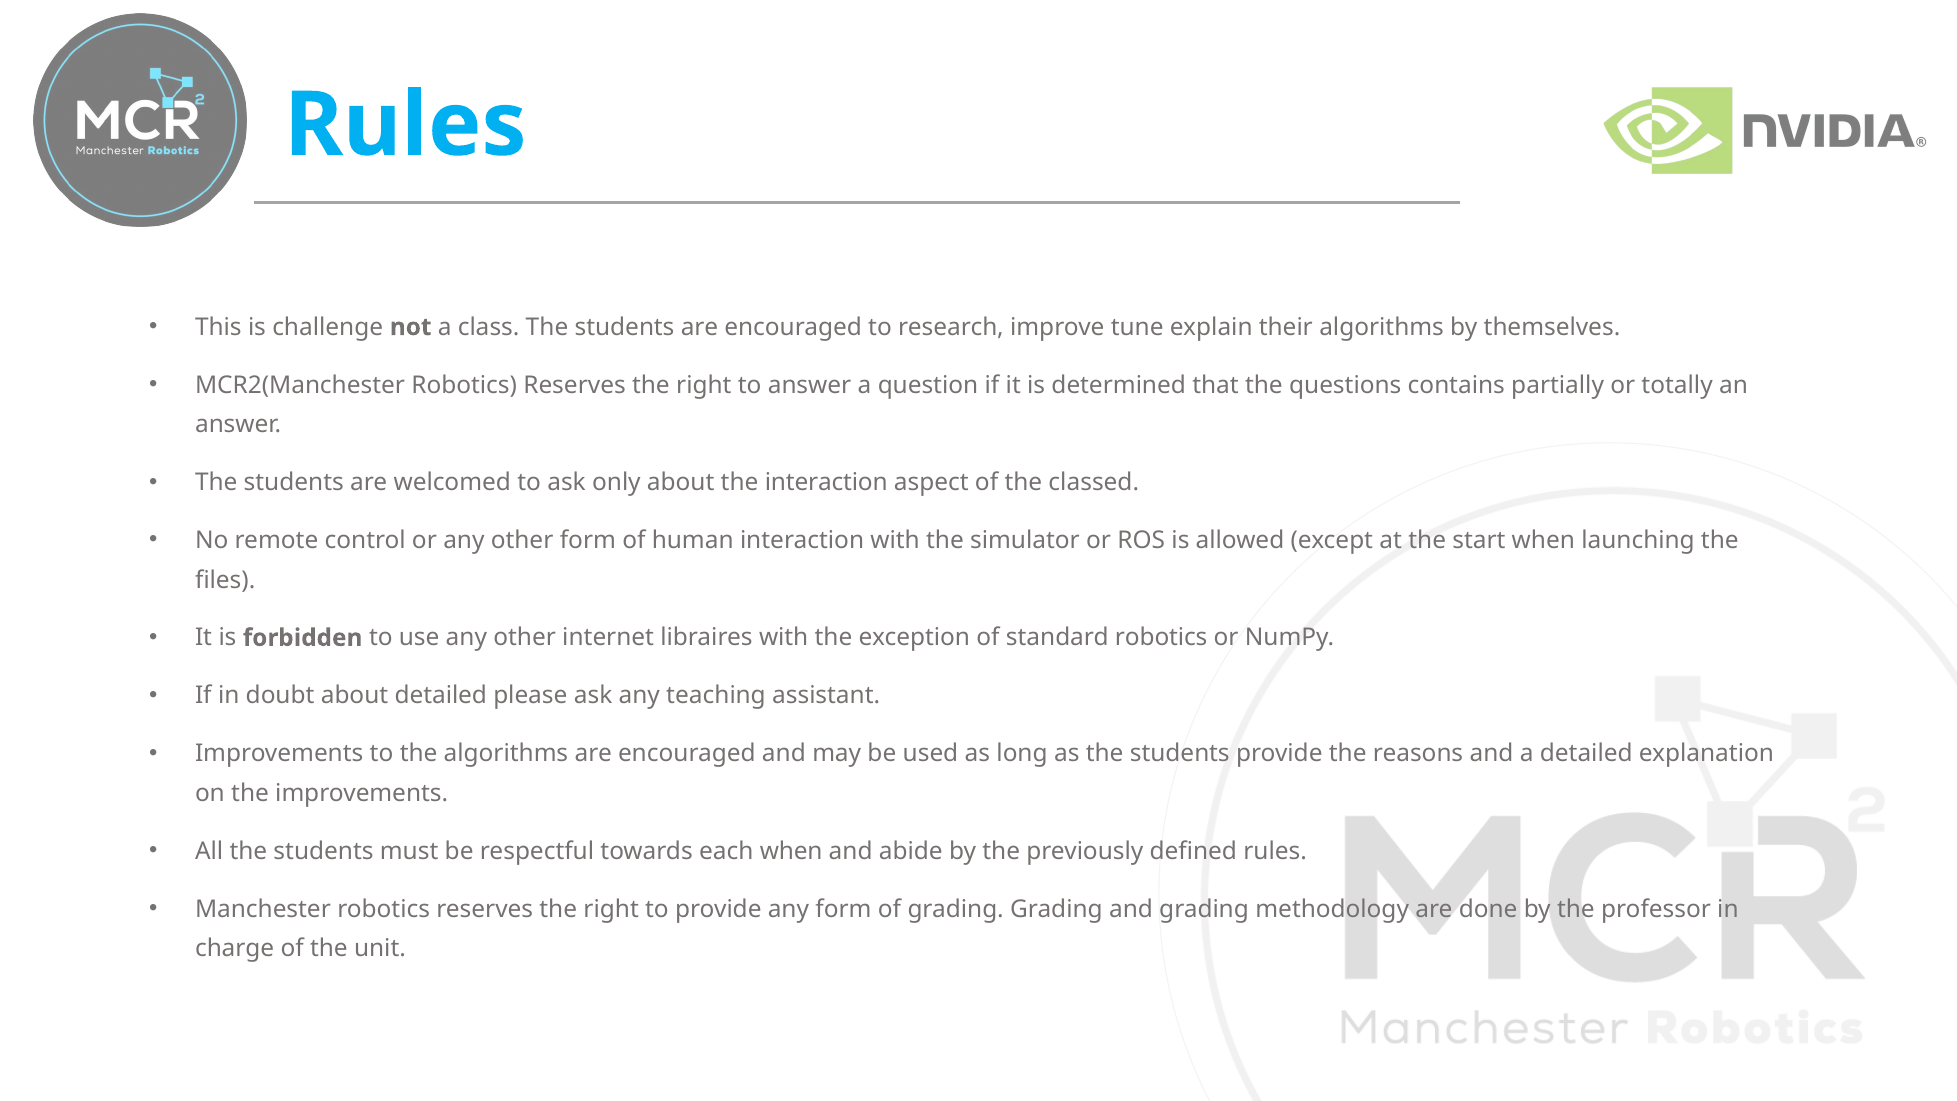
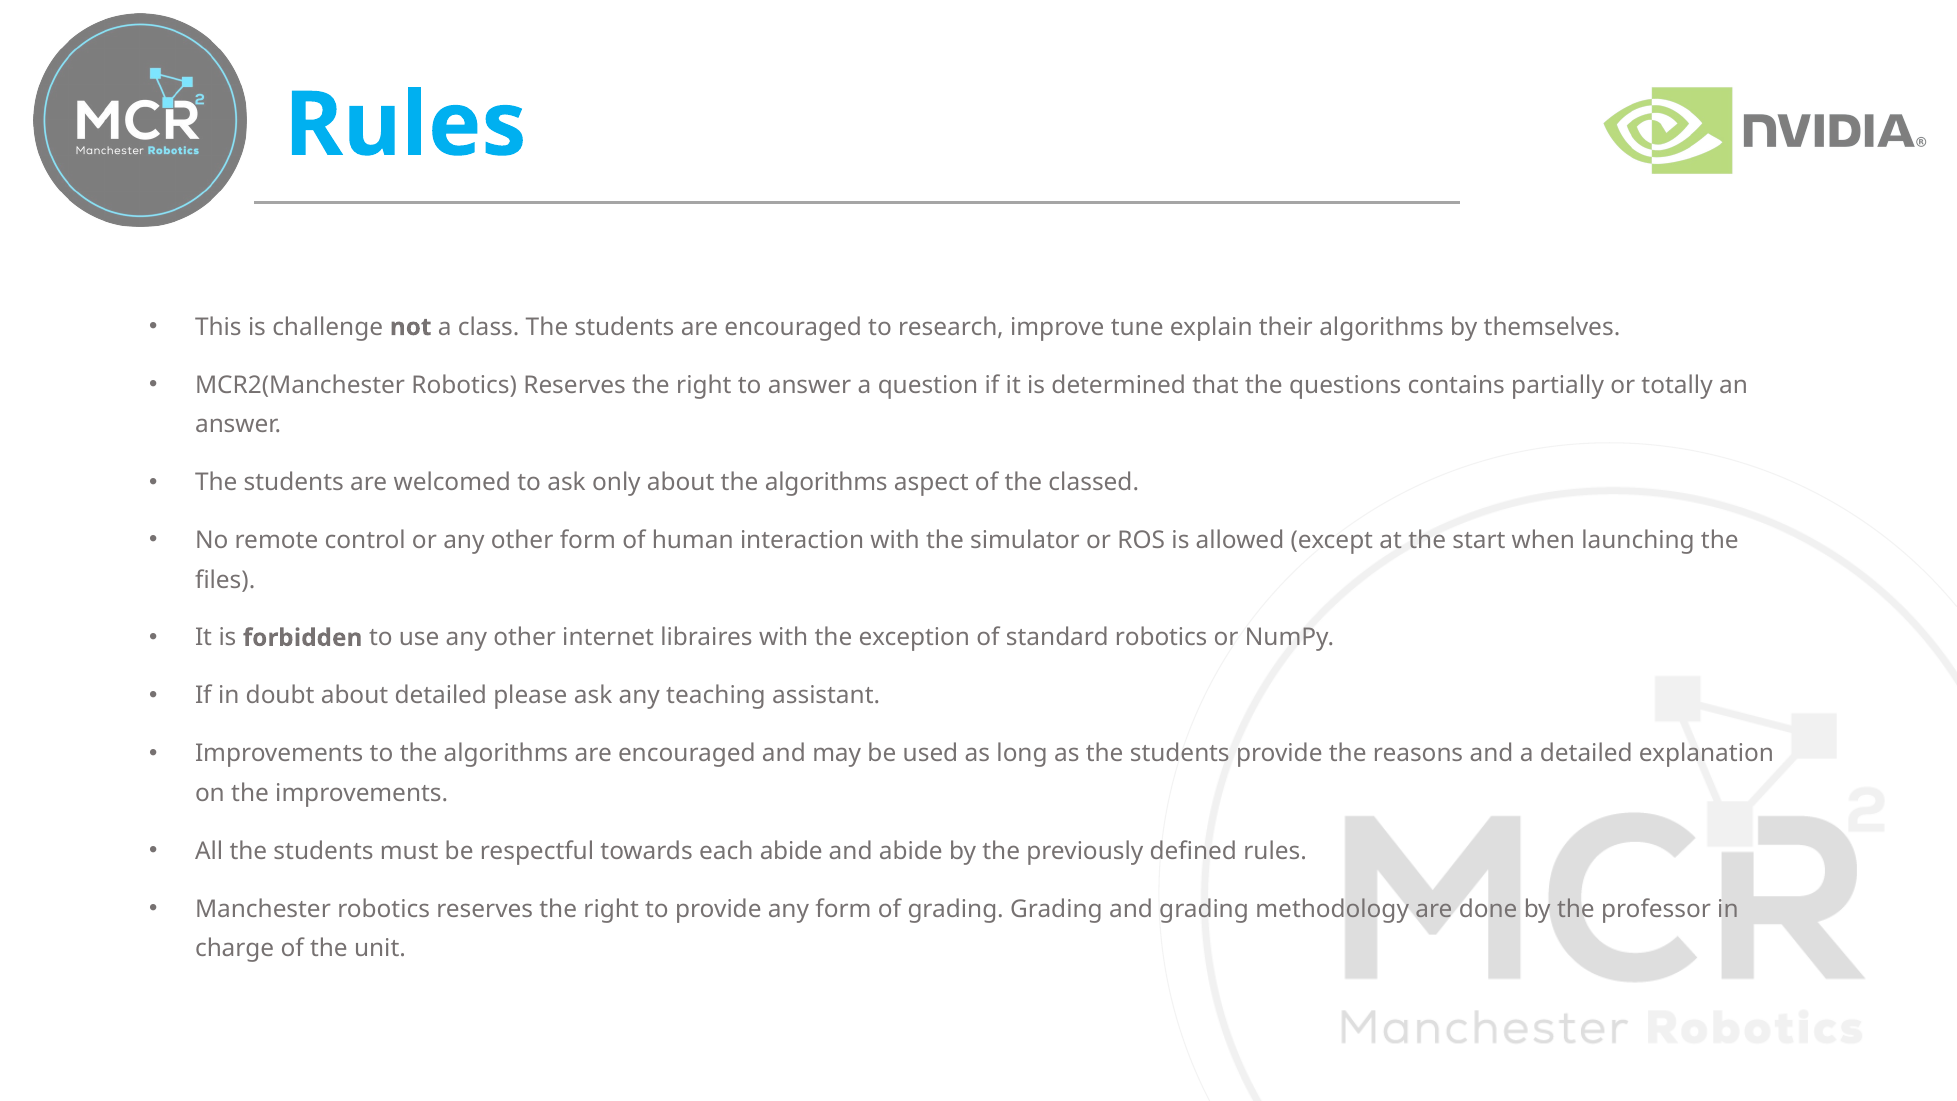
about the interaction: interaction -> algorithms
each when: when -> abide
